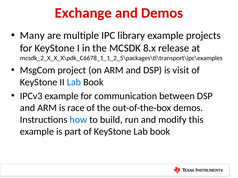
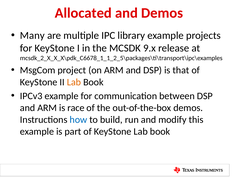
Exchange: Exchange -> Allocated
8.x: 8.x -> 9.x
visit: visit -> that
Lab at (74, 82) colour: blue -> orange
